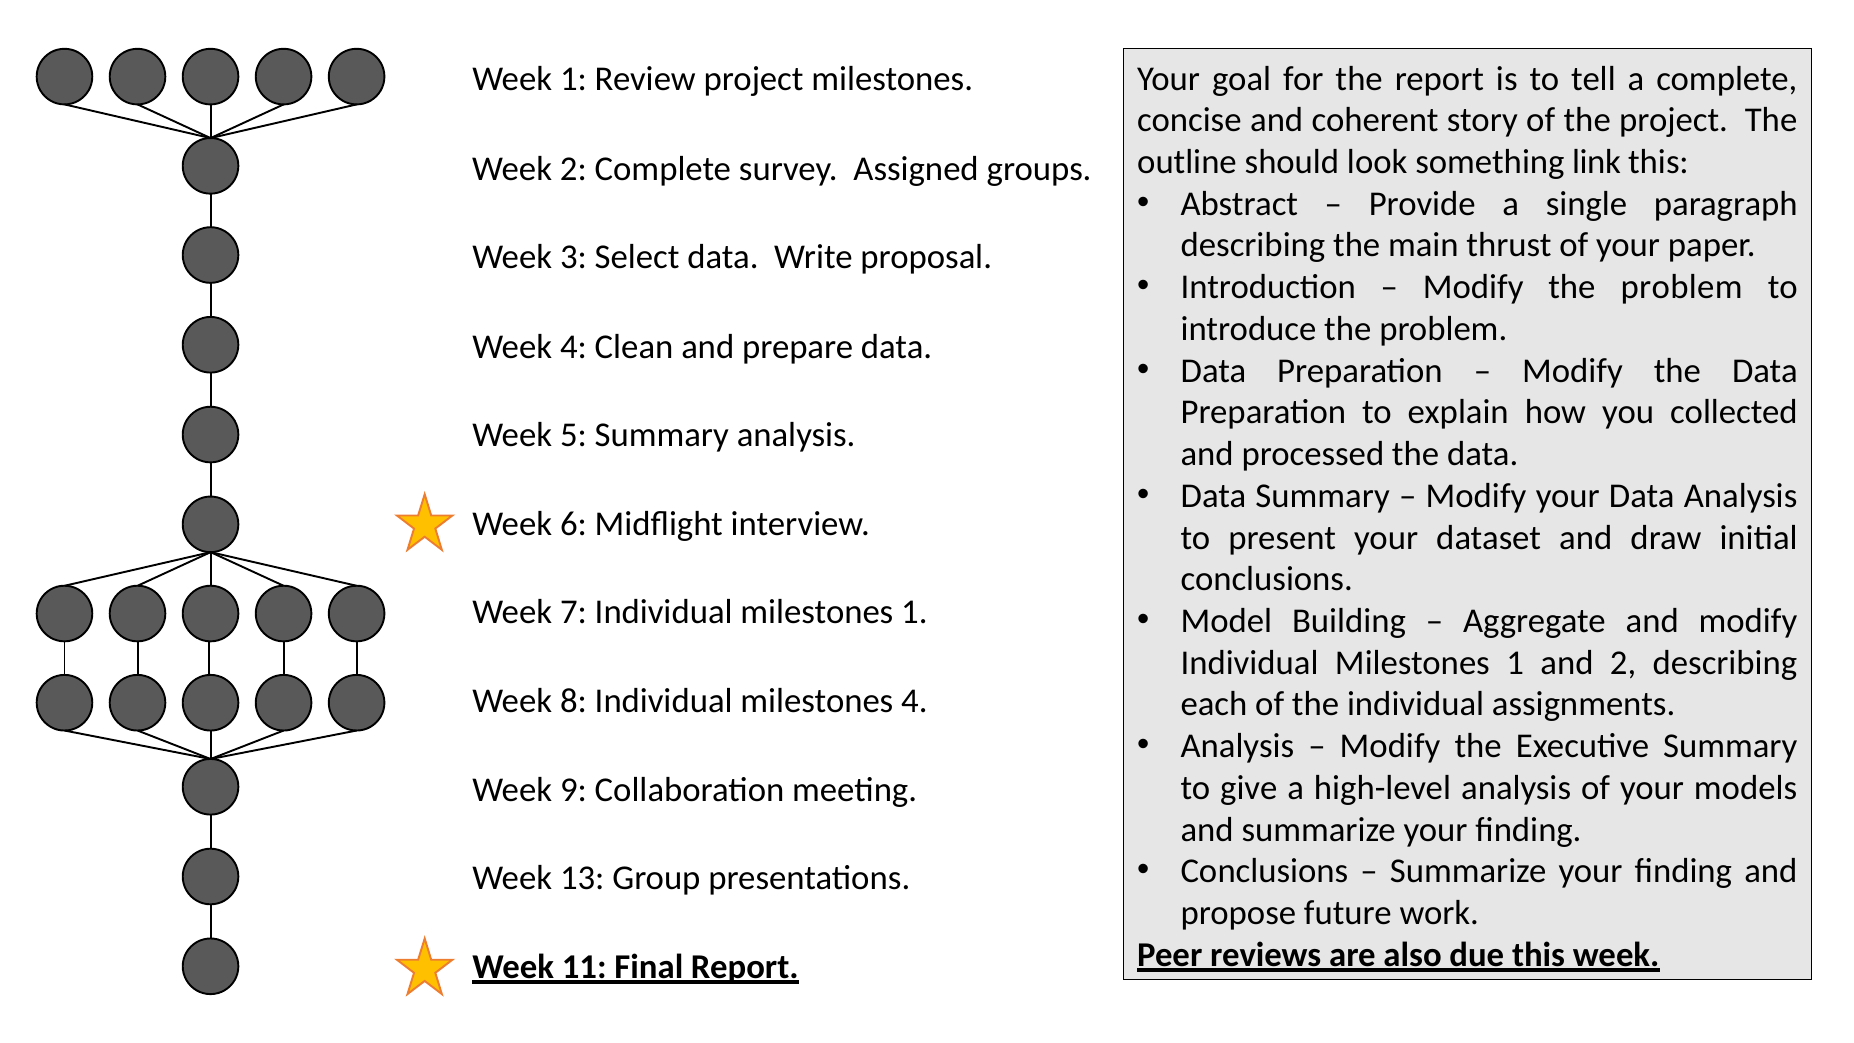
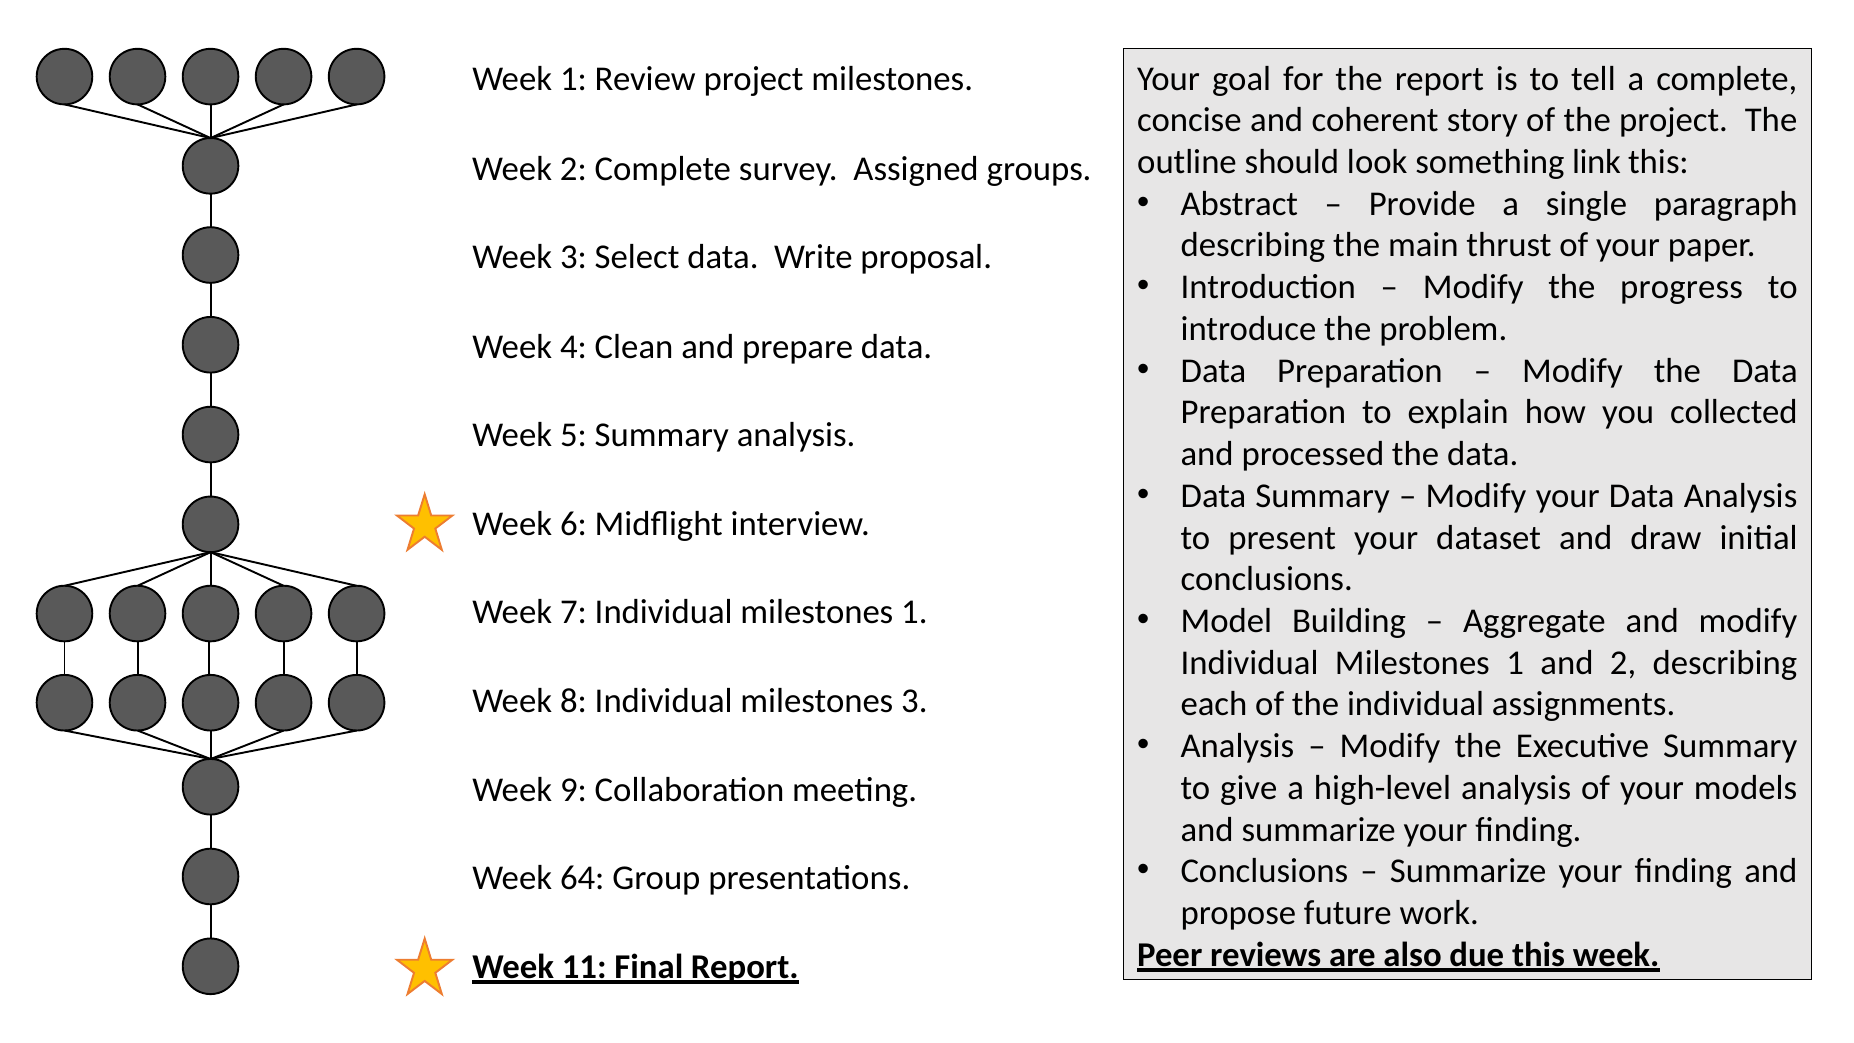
Modify the problem: problem -> progress
milestones 4: 4 -> 3
13: 13 -> 64
